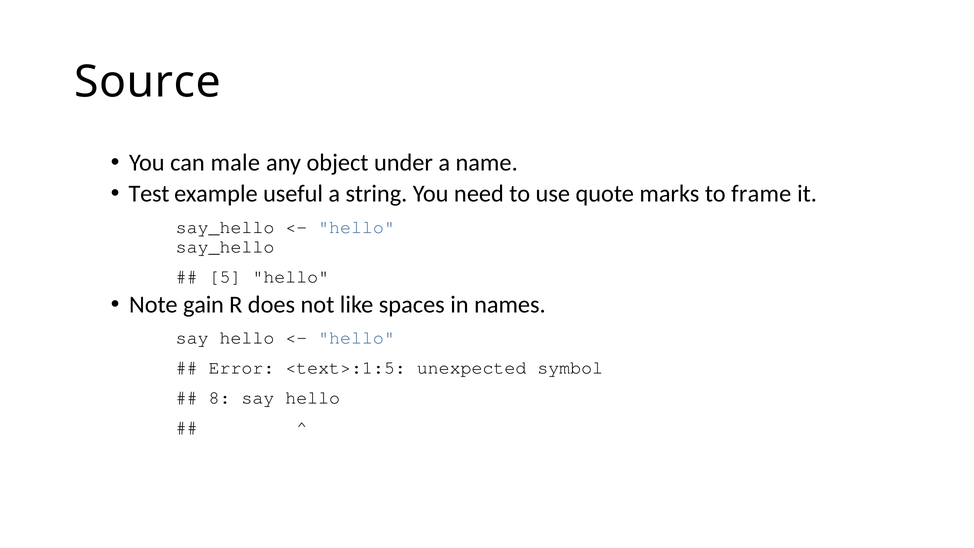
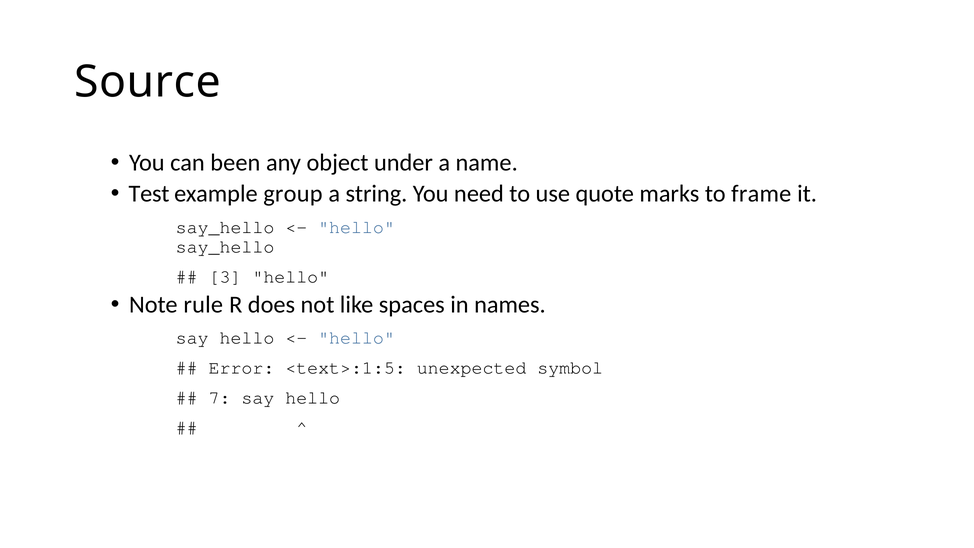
male: male -> been
useful: useful -> group
5: 5 -> 3
gain: gain -> rule
8: 8 -> 7
